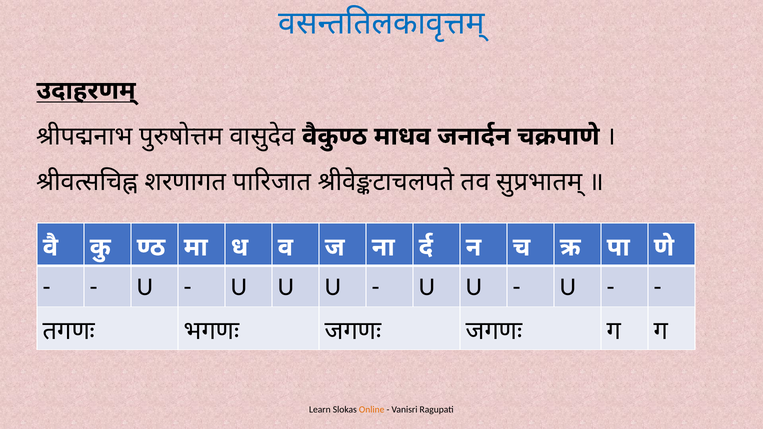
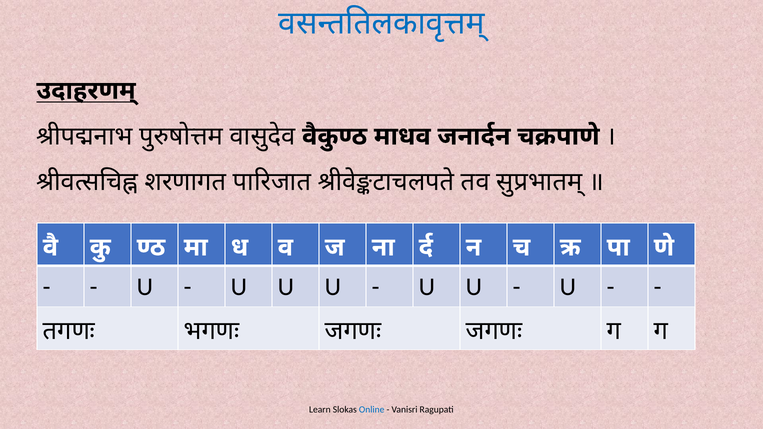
Online colour: orange -> blue
